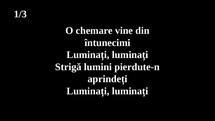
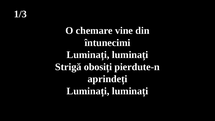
lumini: lumini -> obosiți
